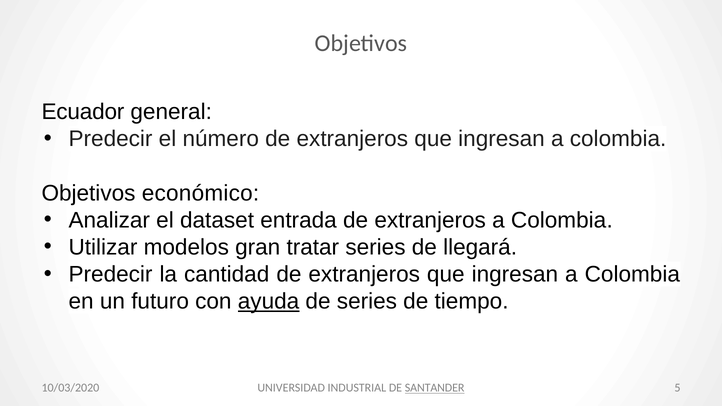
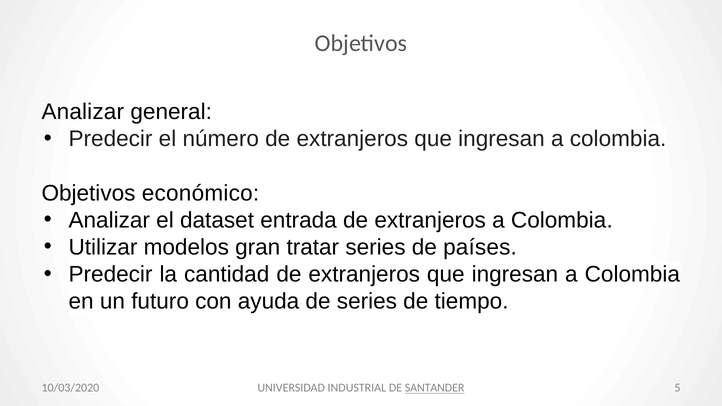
Ecuador at (83, 112): Ecuador -> Analizar
llegará: llegará -> países
ayuda underline: present -> none
